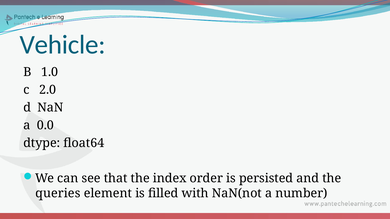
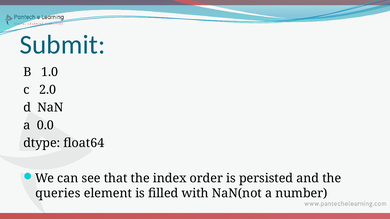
Vehicle: Vehicle -> Submit
